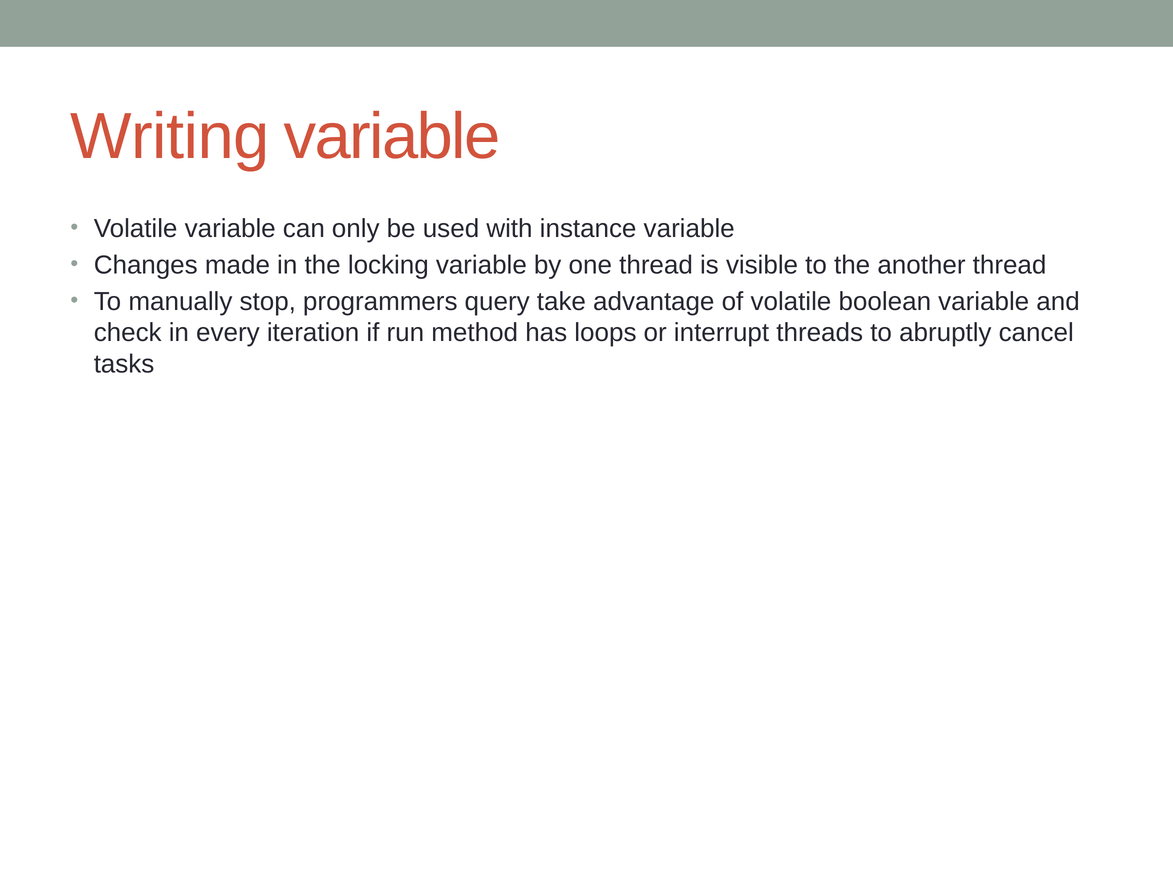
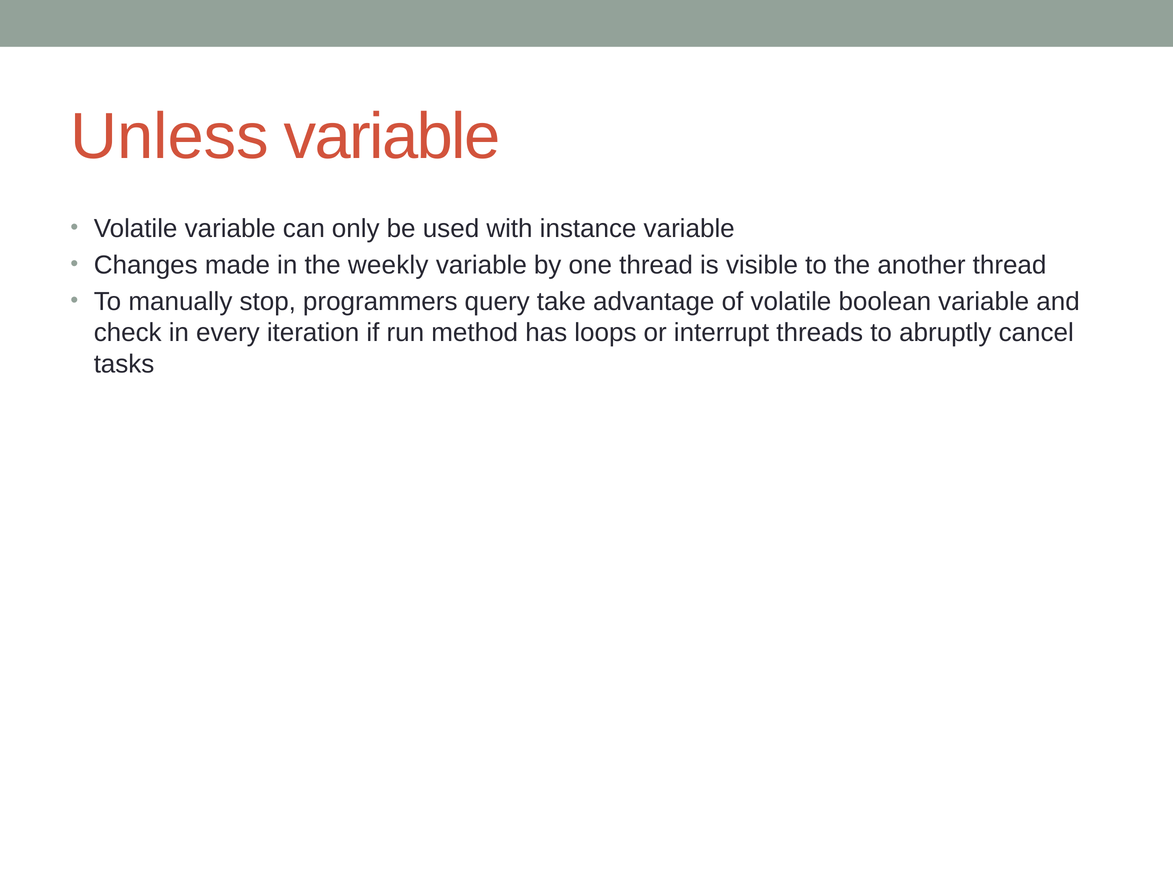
Writing: Writing -> Unless
locking: locking -> weekly
